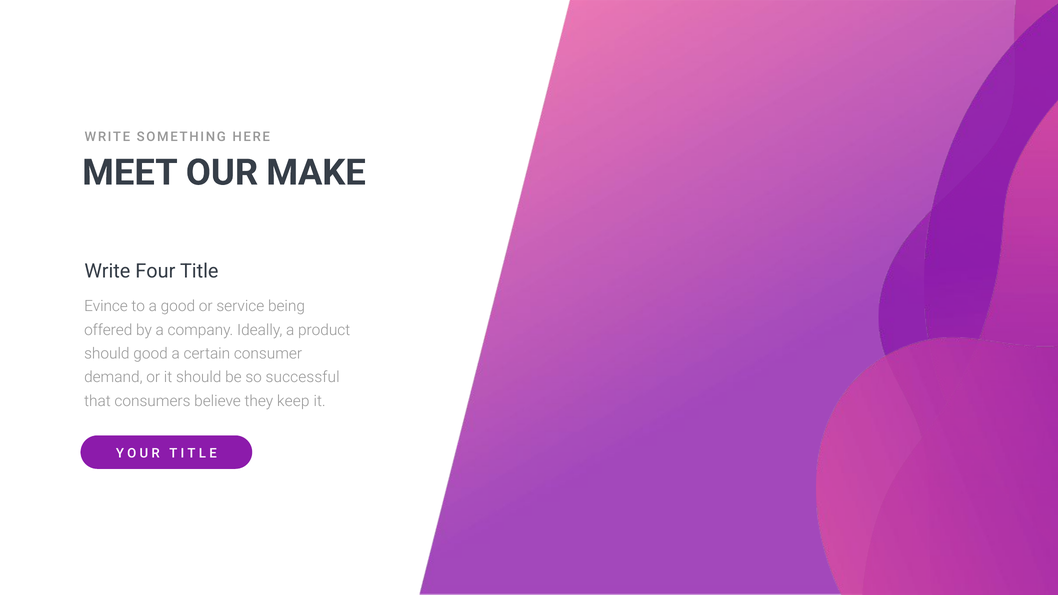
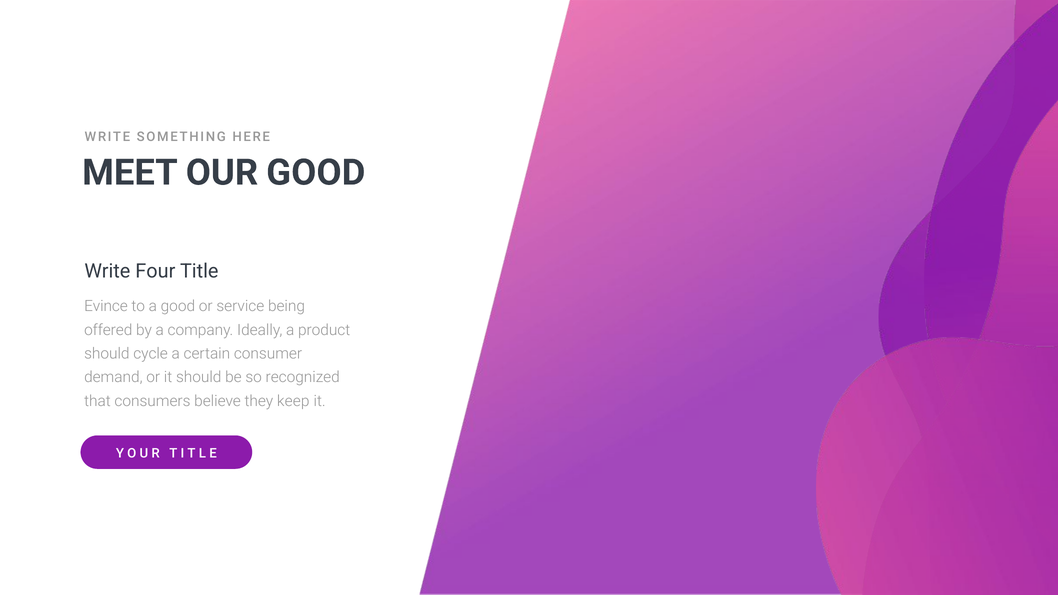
OUR MAKE: MAKE -> GOOD
should good: good -> cycle
successful: successful -> recognized
